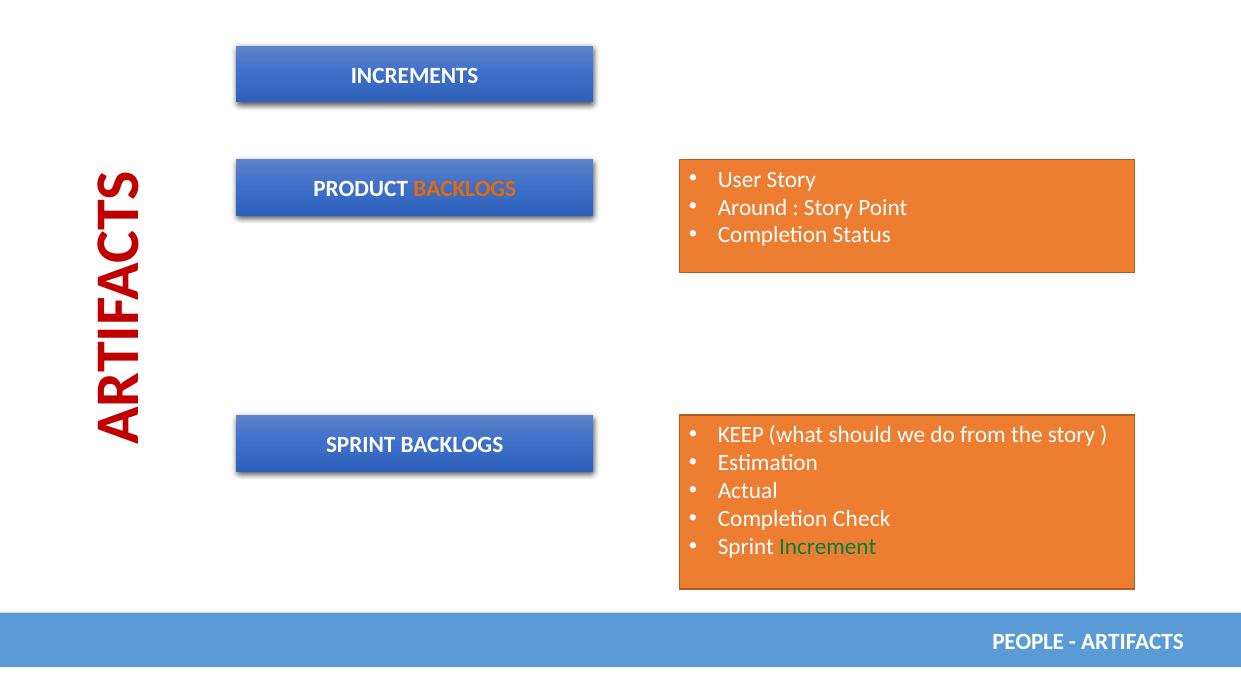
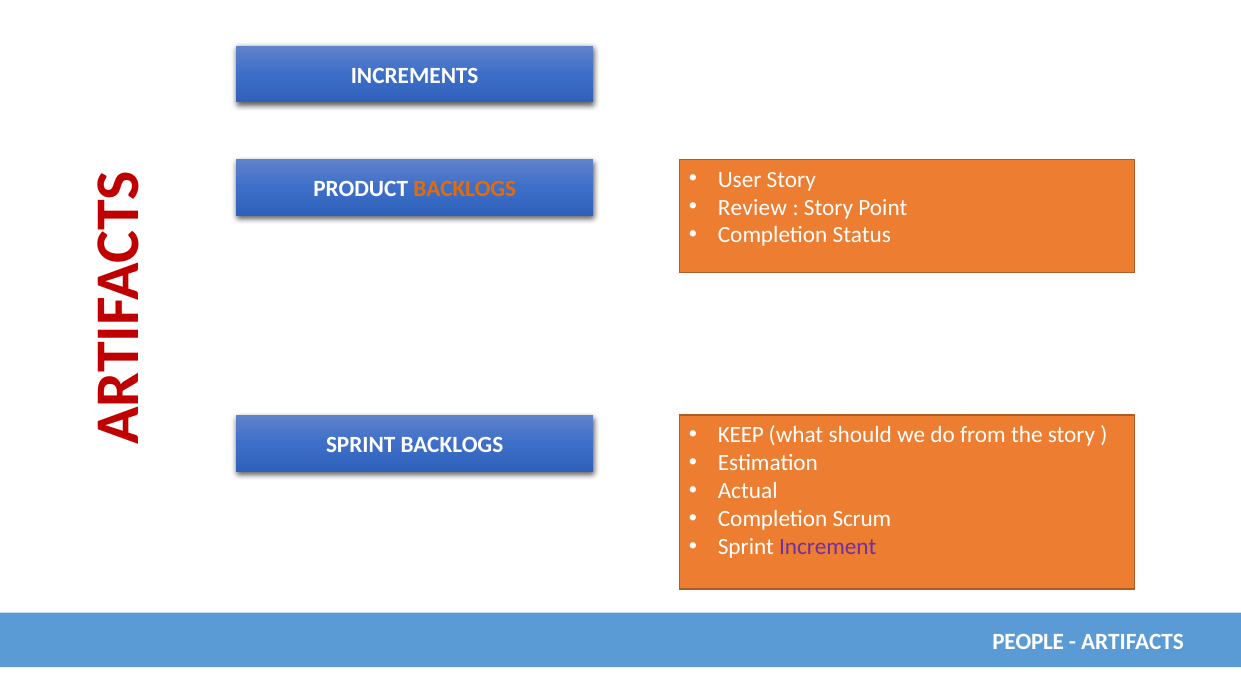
Around: Around -> Review
Check: Check -> Scrum
Increment colour: green -> purple
